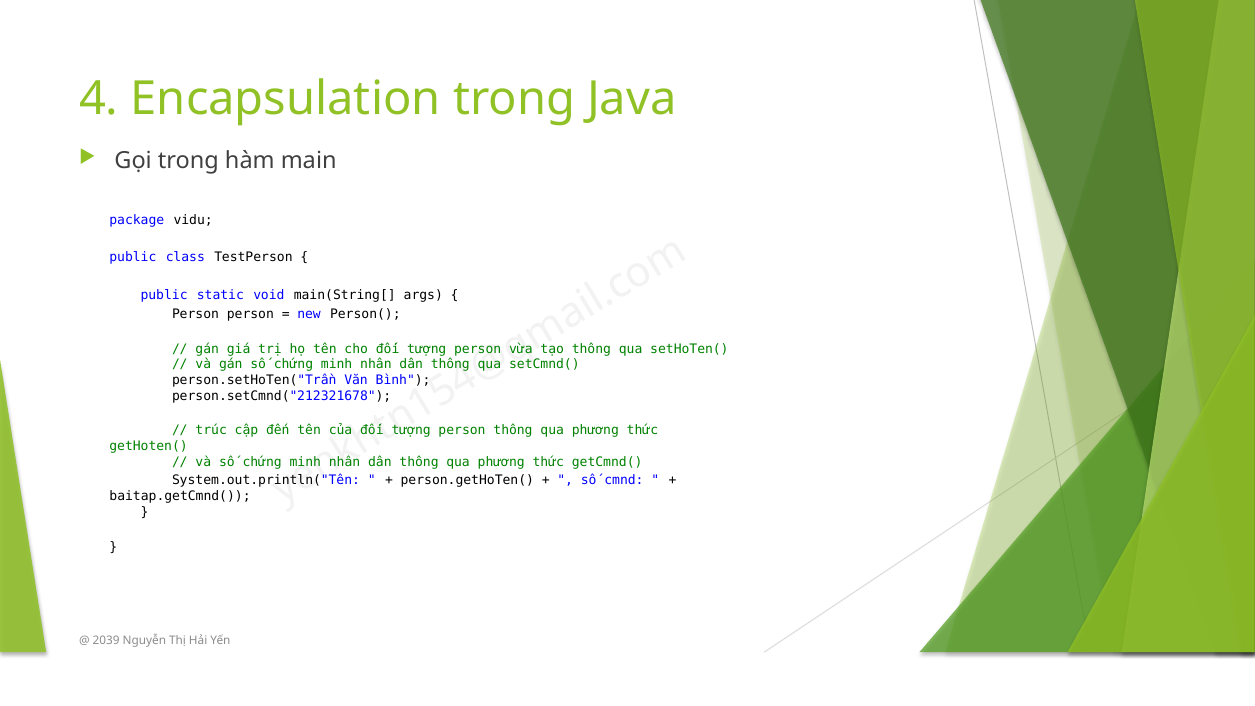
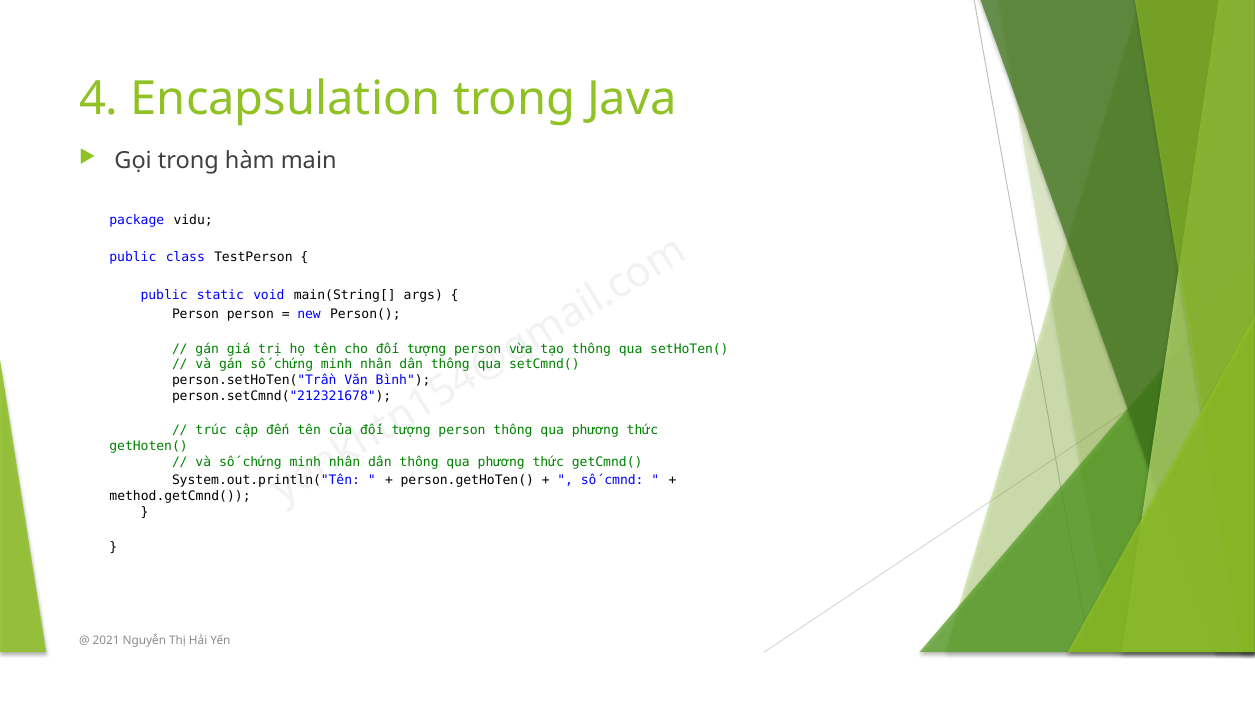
baitap.getCmnd(: baitap.getCmnd( -> method.getCmnd(
2039: 2039 -> 2021
